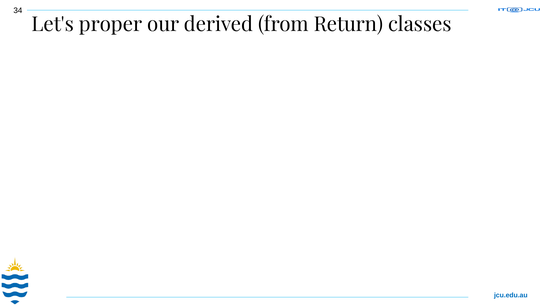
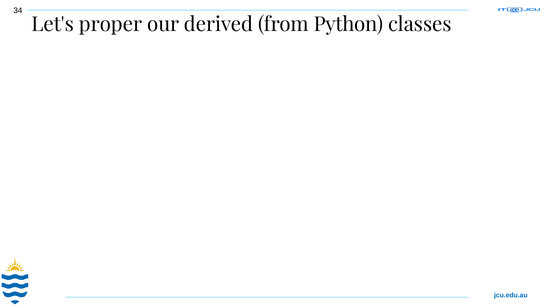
Return: Return -> Python
